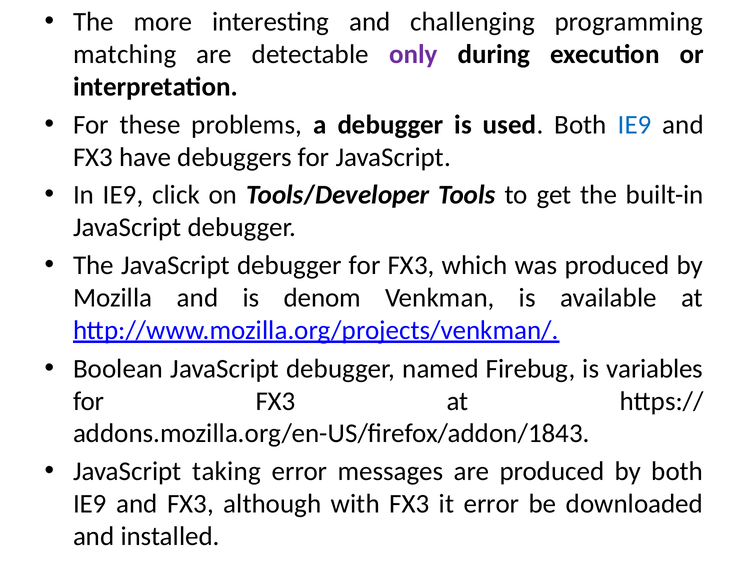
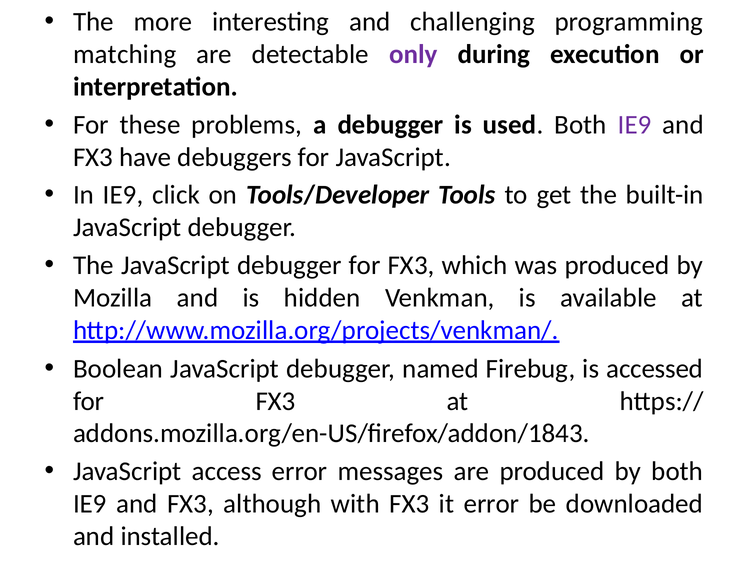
IE9 at (635, 125) colour: blue -> purple
denom: denom -> hidden
variables: variables -> accessed
taking: taking -> access
